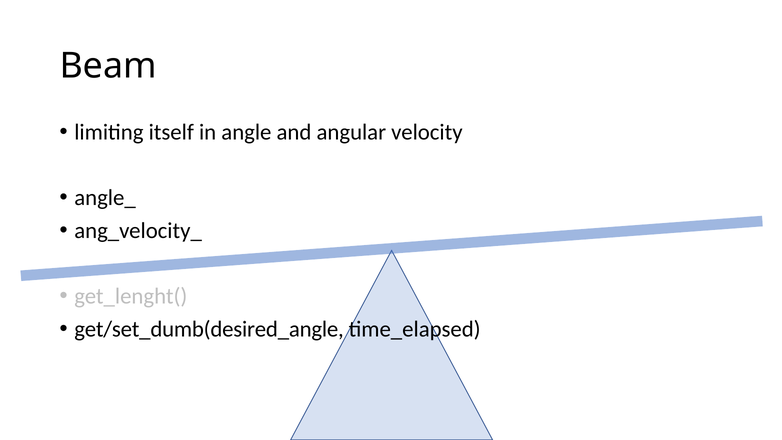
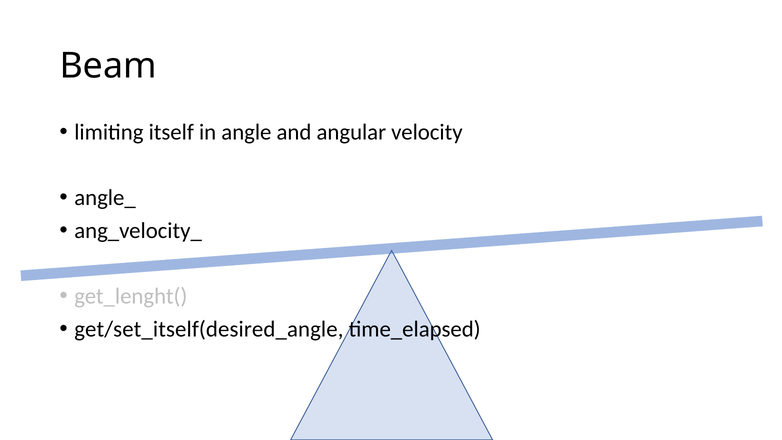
get/set_dumb(desired_angle: get/set_dumb(desired_angle -> get/set_itself(desired_angle
